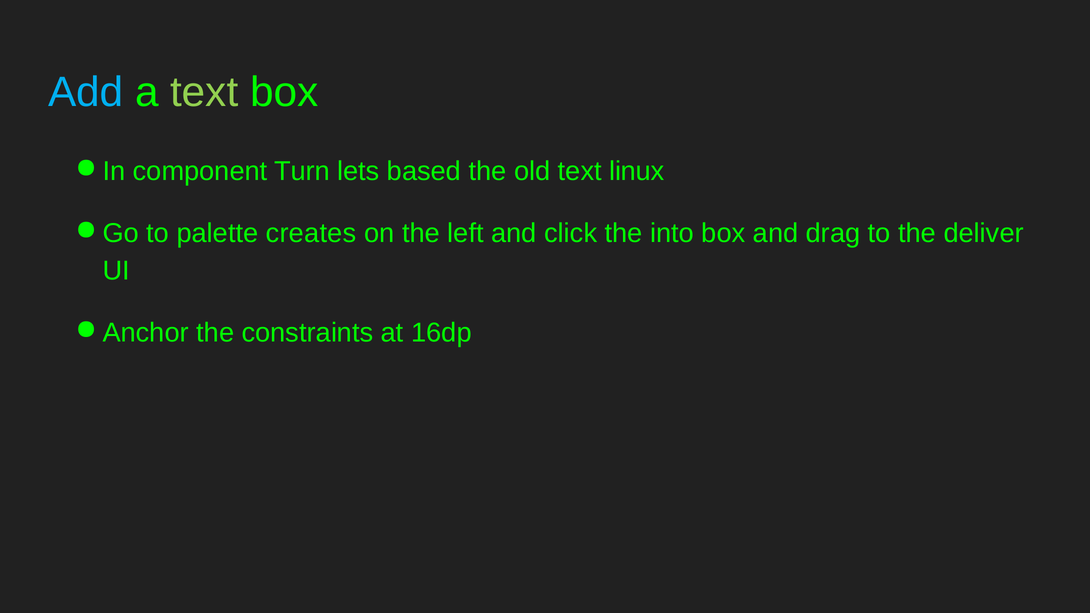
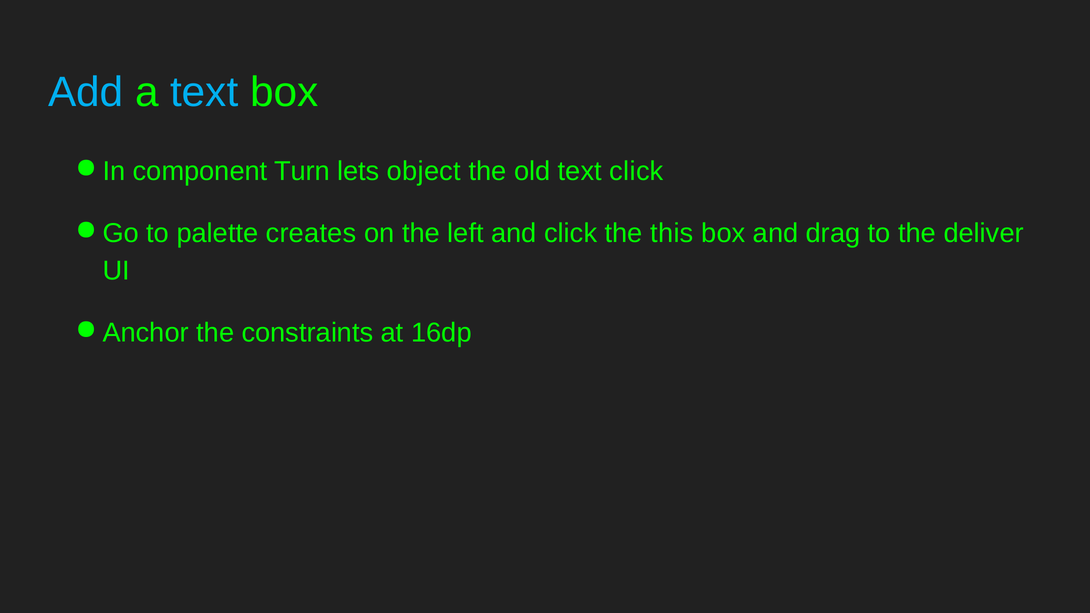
text at (204, 92) colour: light green -> light blue
based: based -> object
text linux: linux -> click
into: into -> this
